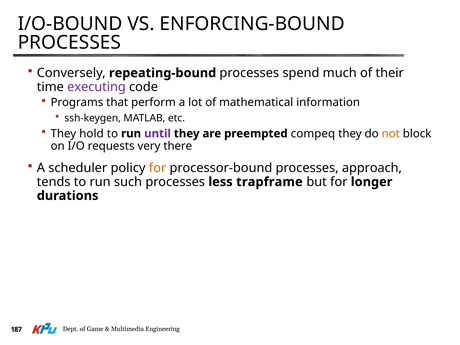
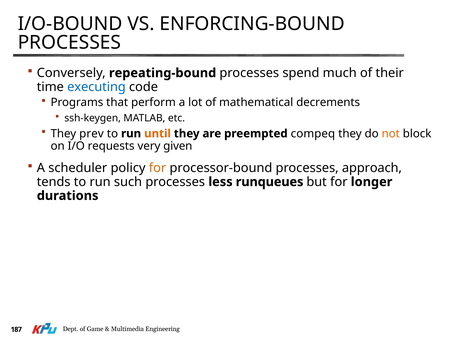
executing colour: purple -> blue
information: information -> decrements
hold: hold -> prev
until colour: purple -> orange
there: there -> given
trapframe: trapframe -> runqueues
